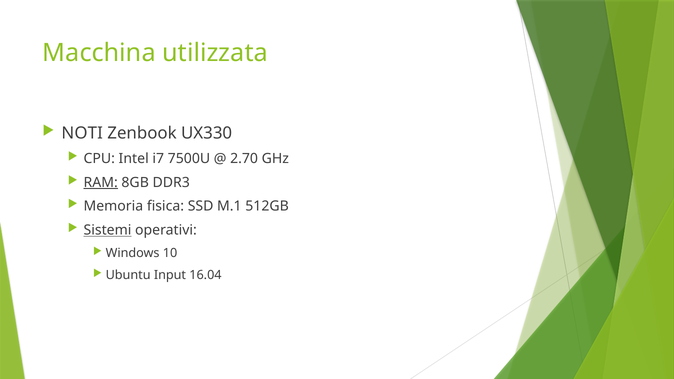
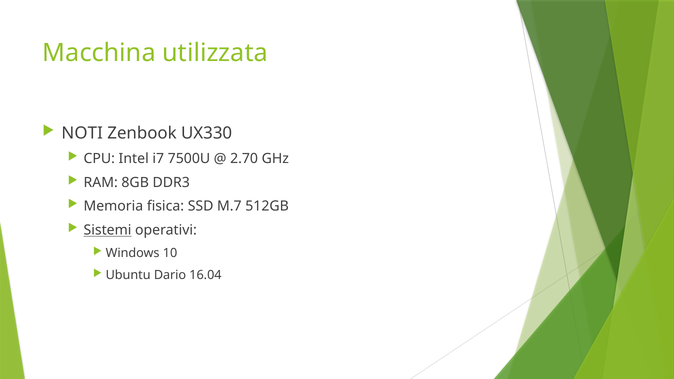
RAM underline: present -> none
M.1: M.1 -> M.7
Input: Input -> Dario
